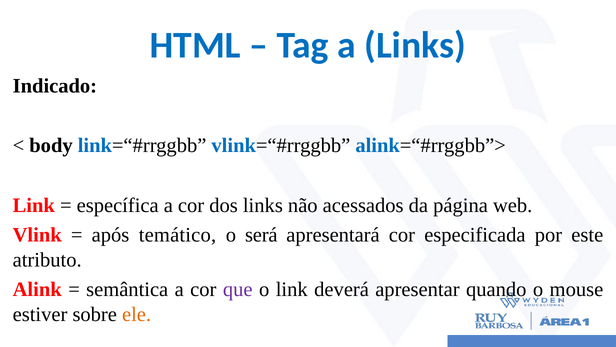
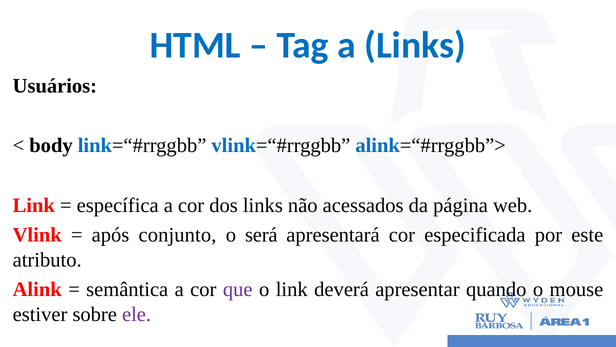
Indicado: Indicado -> Usuários
temático: temático -> conjunto
ele colour: orange -> purple
